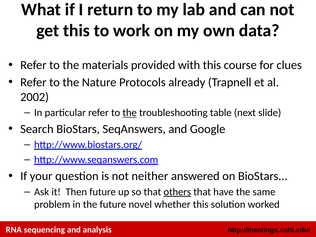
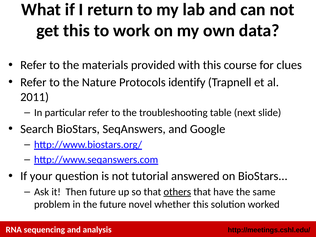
already: already -> identify
2002: 2002 -> 2011
the at (130, 113) underline: present -> none
neither: neither -> tutorial
